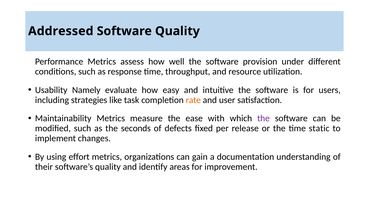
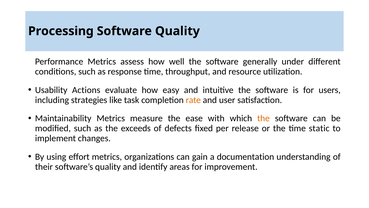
Addressed: Addressed -> Processing
provision: provision -> generally
Namely: Namely -> Actions
the at (263, 118) colour: purple -> orange
seconds: seconds -> exceeds
